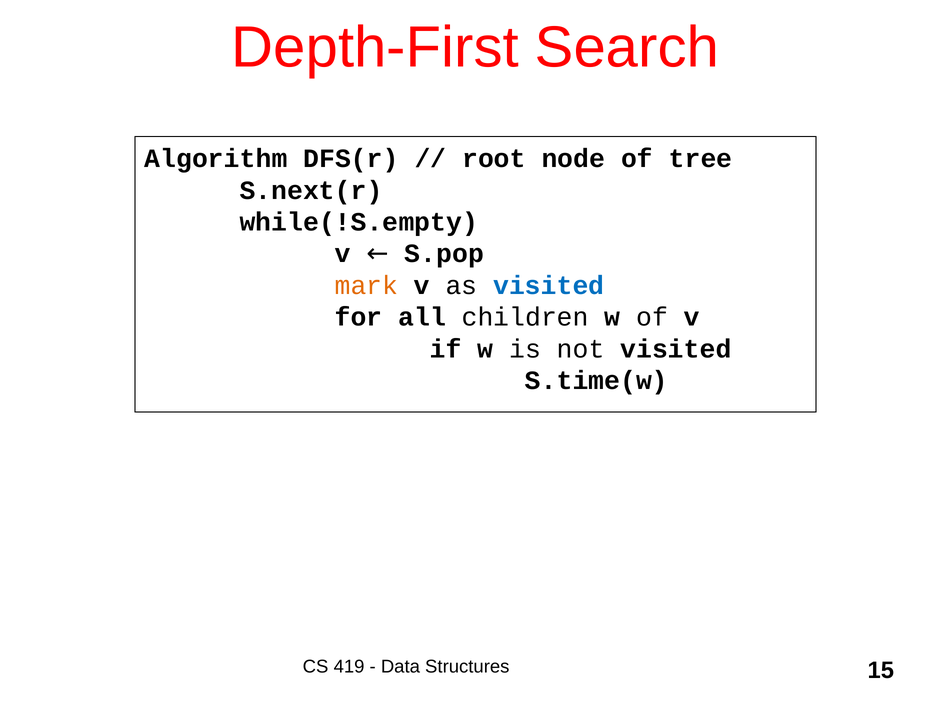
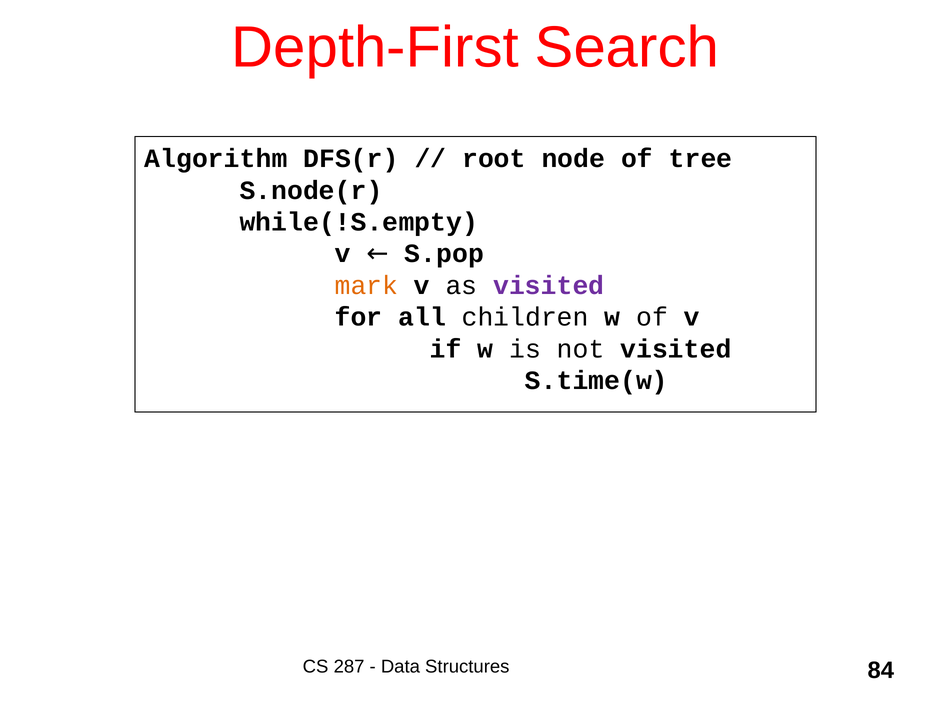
S.next(r: S.next(r -> S.node(r
visited at (549, 286) colour: blue -> purple
419: 419 -> 287
15: 15 -> 84
